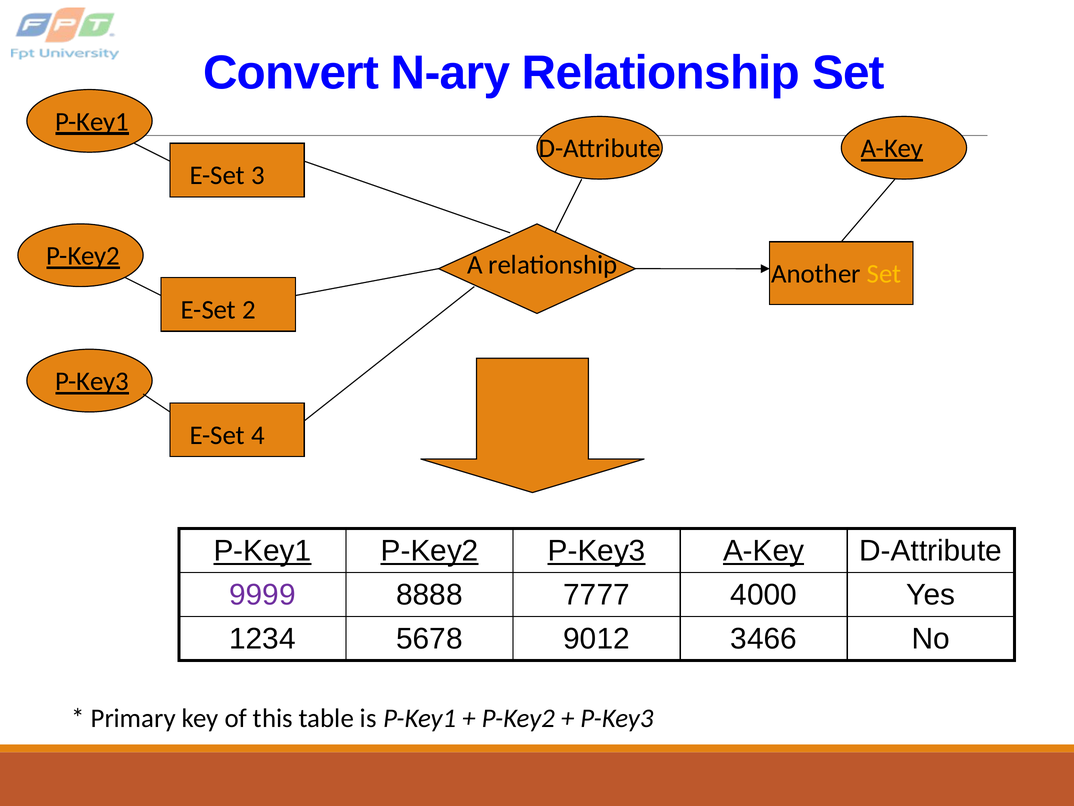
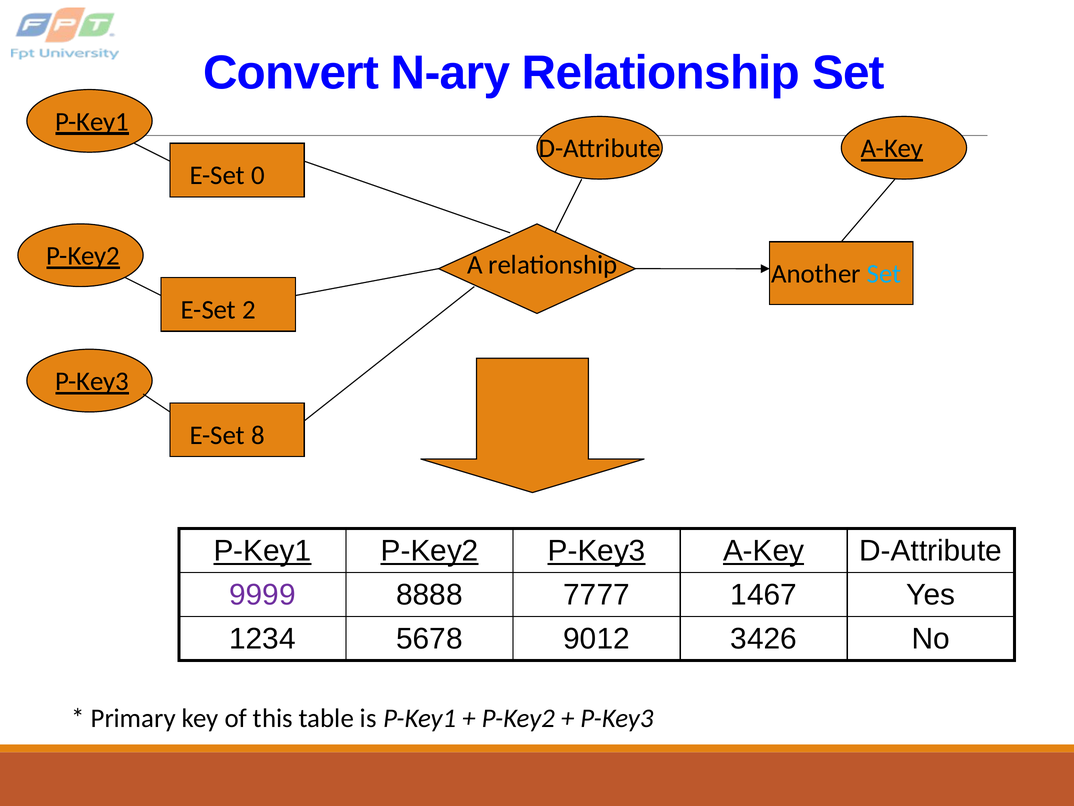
3: 3 -> 0
Set at (884, 274) colour: yellow -> light blue
4: 4 -> 8
4000: 4000 -> 1467
3466: 3466 -> 3426
